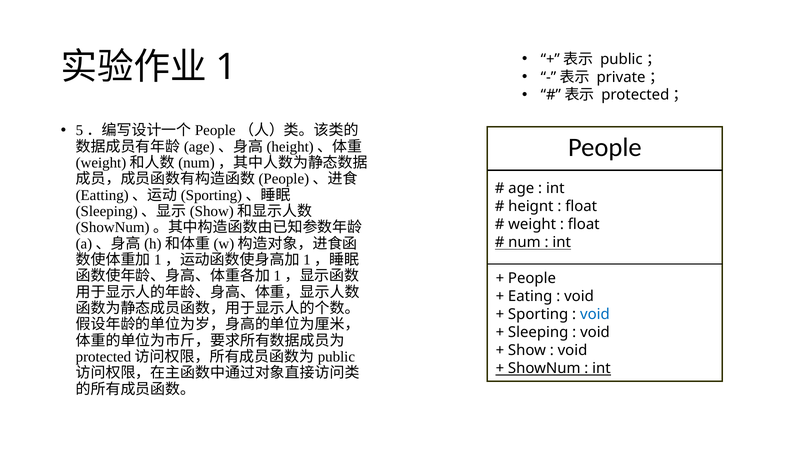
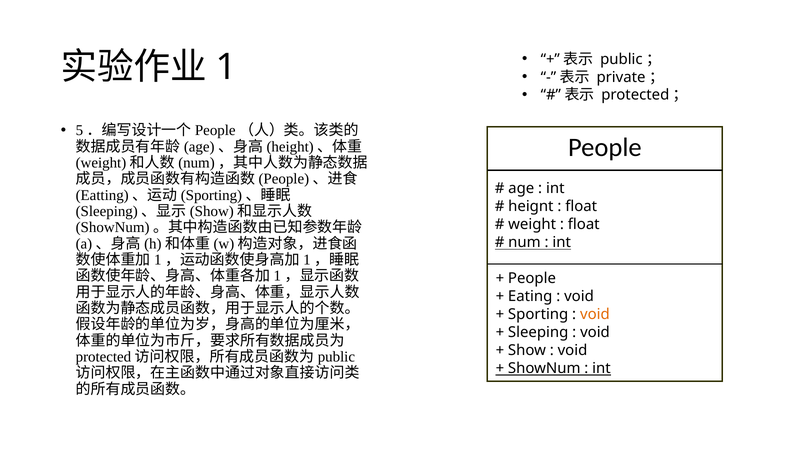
void at (595, 314) colour: blue -> orange
